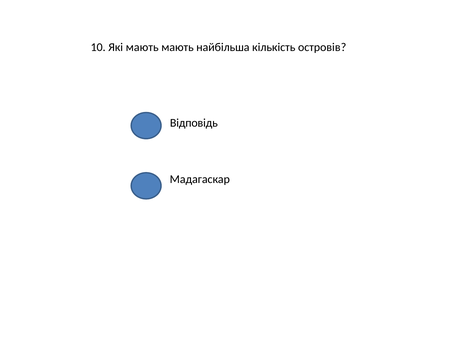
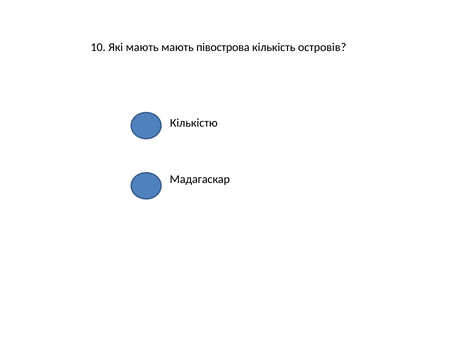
найбільша: найбільша -> півострова
Відповідь: Відповідь -> Кількістю
